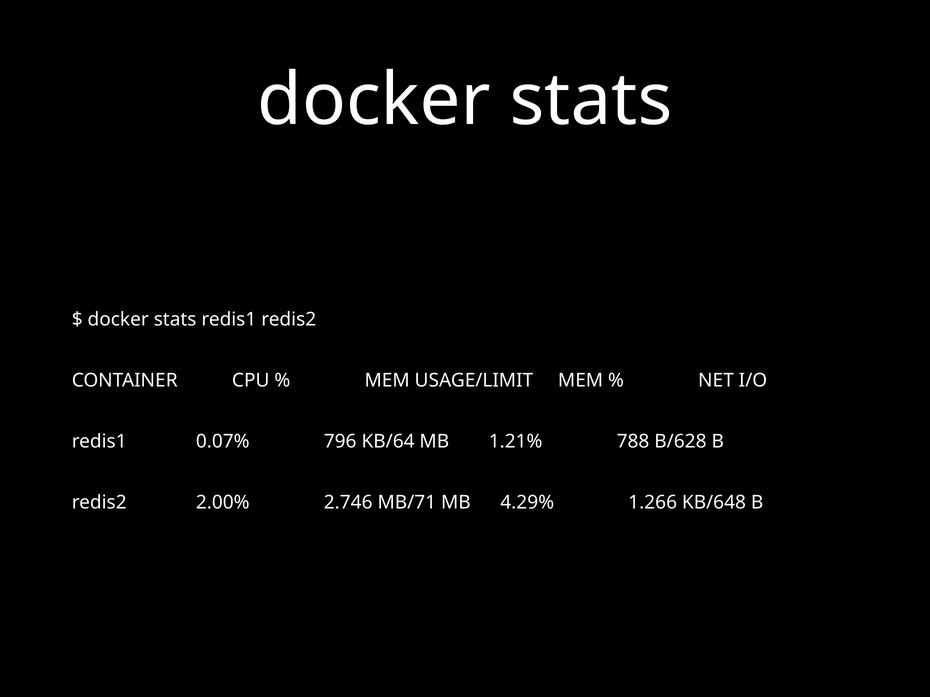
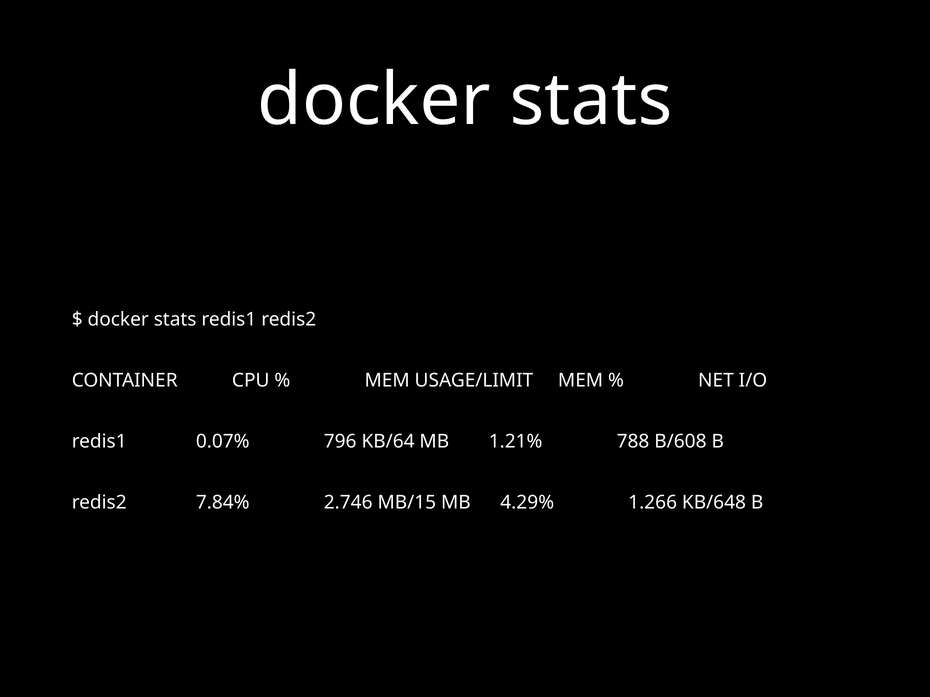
B/628: B/628 -> B/608
2.00%: 2.00% -> 7.84%
MB/71: MB/71 -> MB/15
